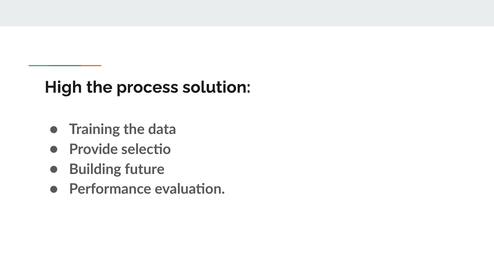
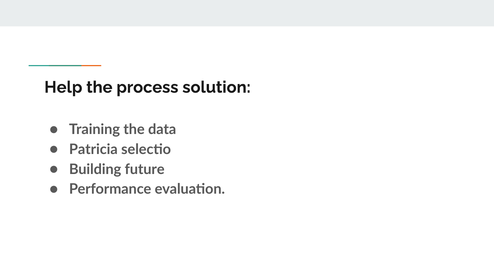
High: High -> Help
Provide: Provide -> Patricia
